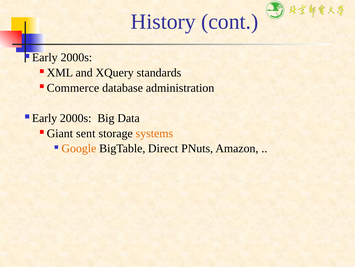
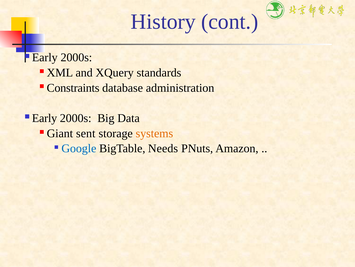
Commerce: Commerce -> Constraints
Google colour: orange -> blue
Direct: Direct -> Needs
